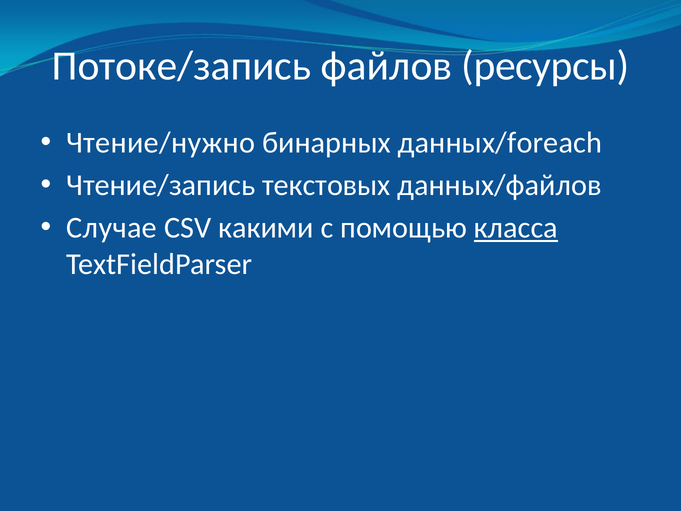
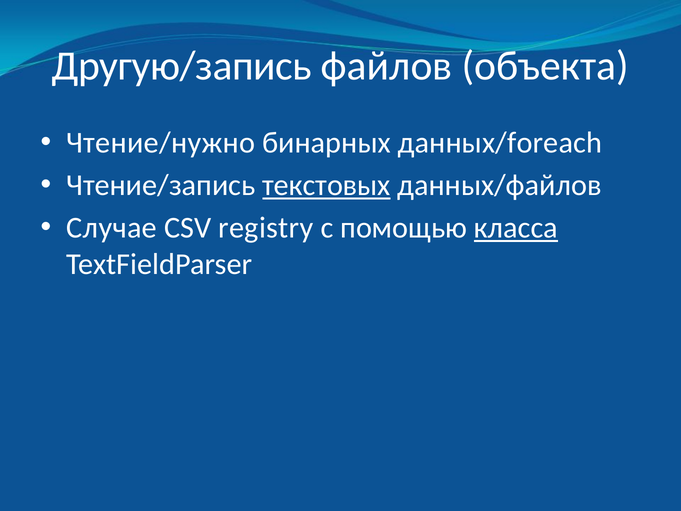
Потоке/запись: Потоке/запись -> Другую/запись
ресурсы: ресурсы -> объекта
текстовых underline: none -> present
какими: какими -> registry
